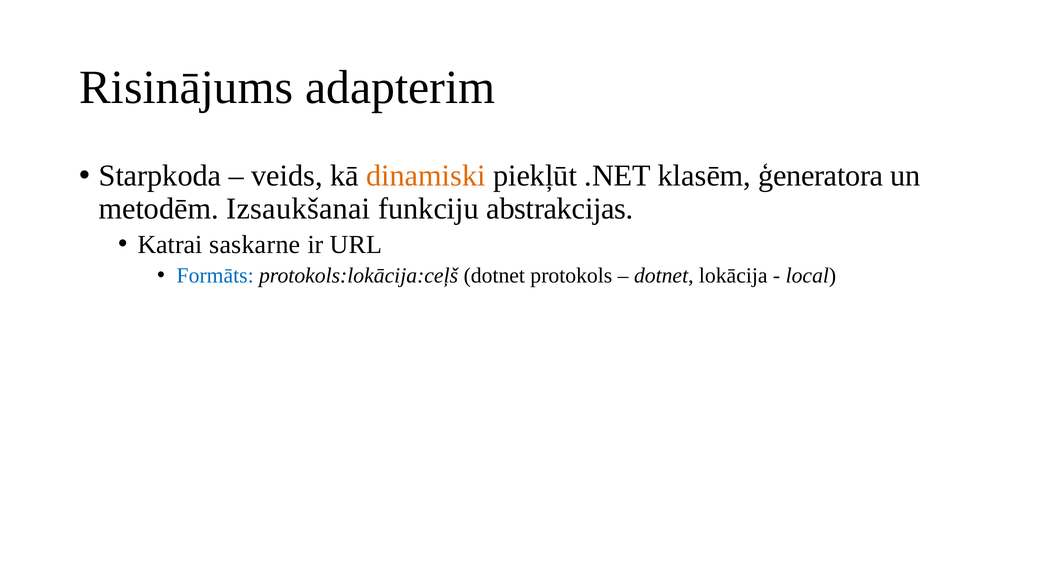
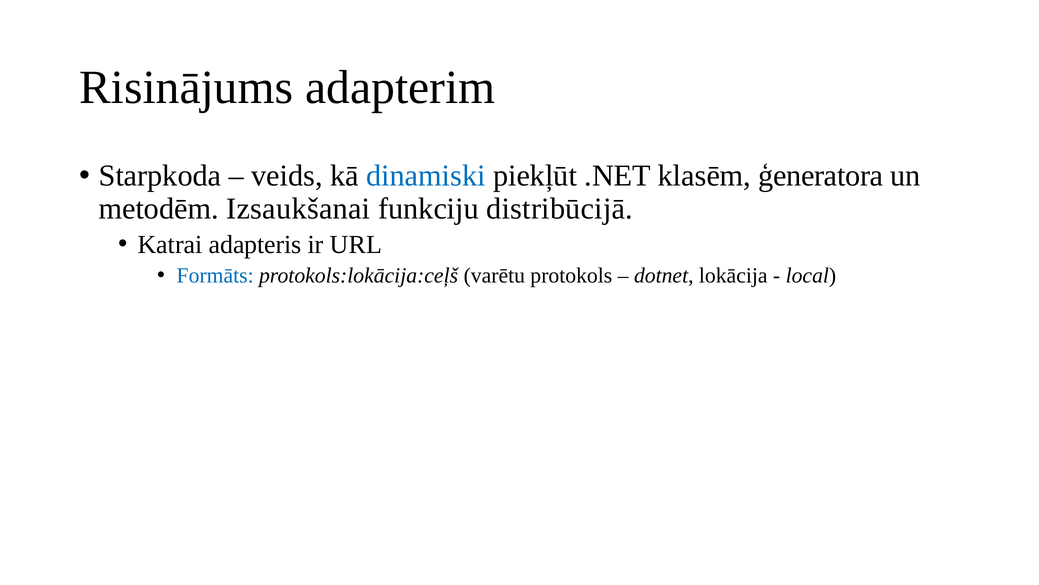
dinamiski colour: orange -> blue
abstrakcijas: abstrakcijas -> distribūcijā
saskarne: saskarne -> adapteris
protokols:lokācija:ceļš dotnet: dotnet -> varētu
